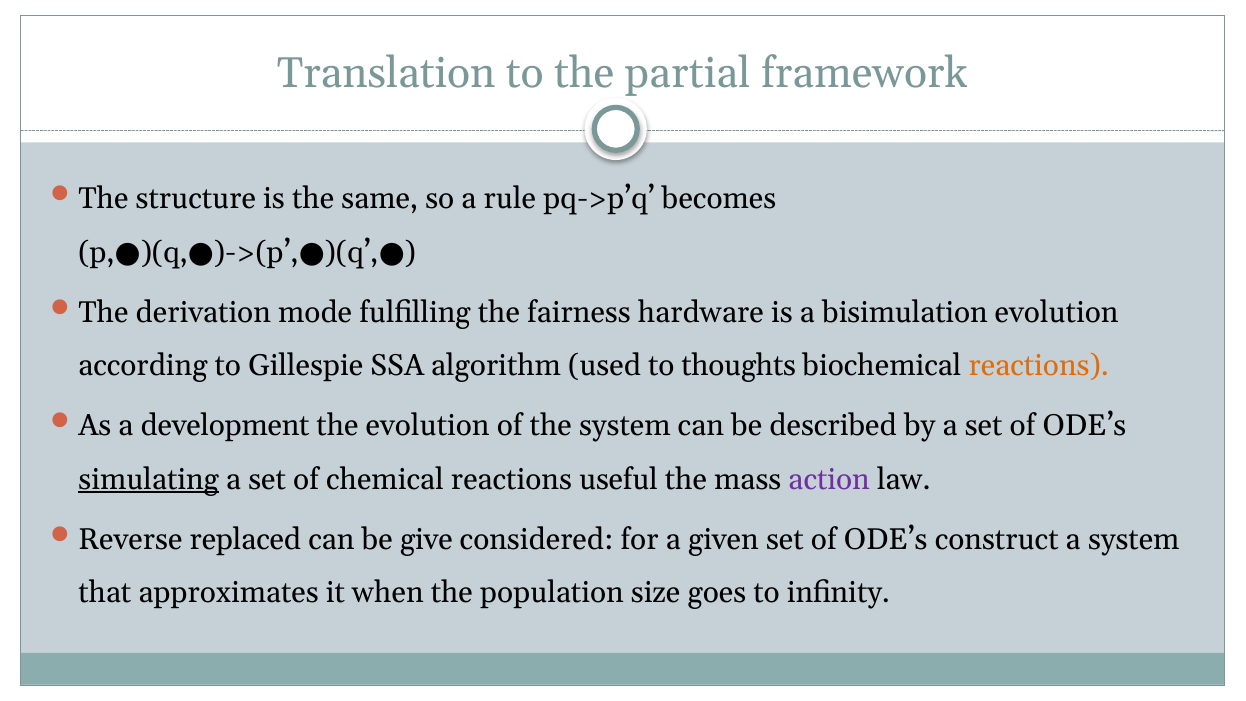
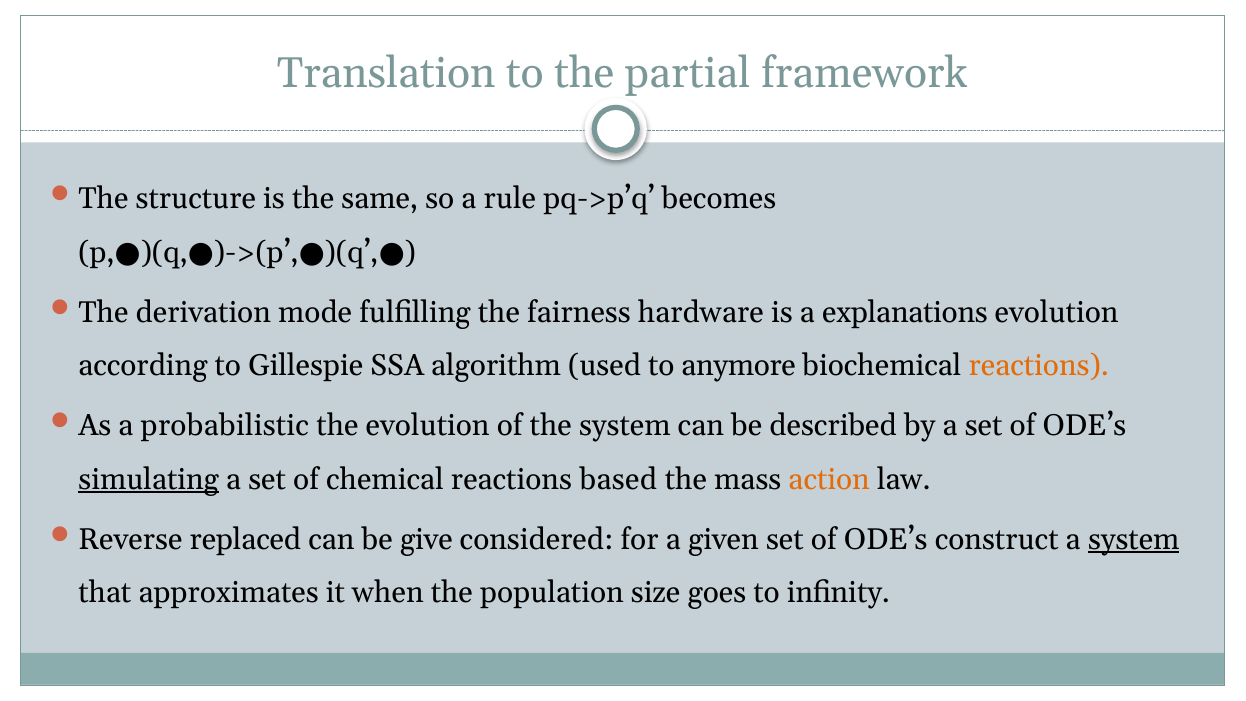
bisimulation: bisimulation -> explanations
thoughts: thoughts -> anymore
development: development -> probabilistic
useful: useful -> based
action colour: purple -> orange
system at (1134, 539) underline: none -> present
